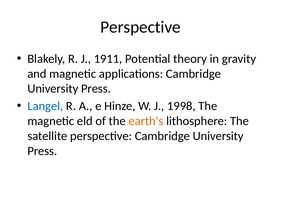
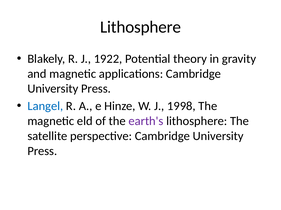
Perspective at (140, 27): Perspective -> Lithosphere
1911: 1911 -> 1922
earth's colour: orange -> purple
